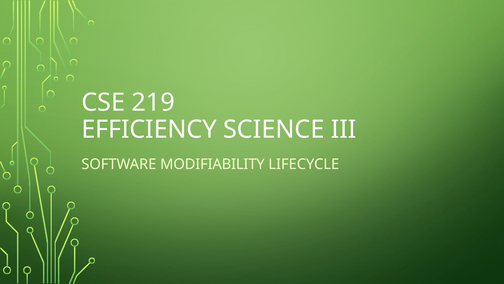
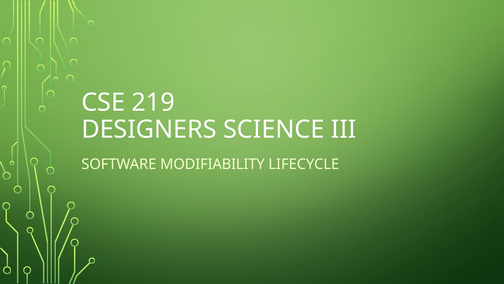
EFFICIENCY: EFFICIENCY -> DESIGNERS
